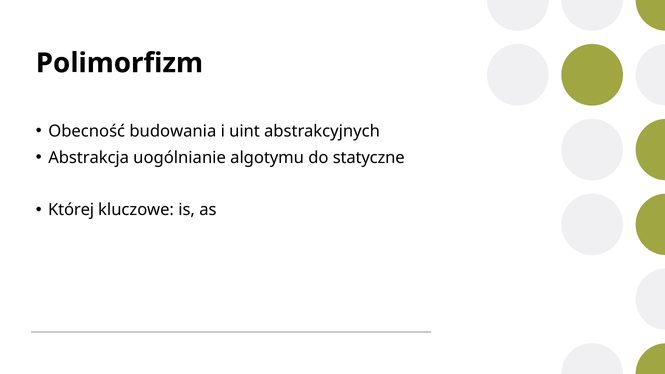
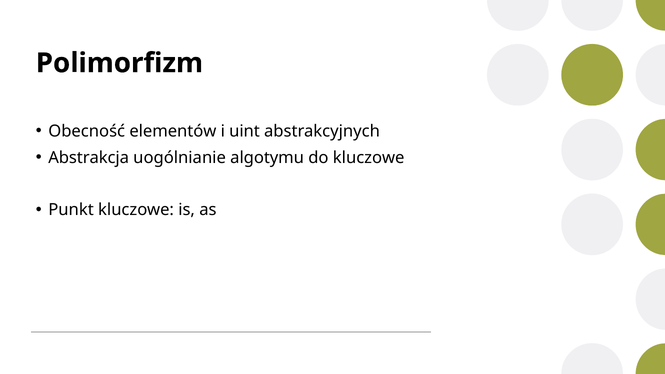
budowania: budowania -> elementów
do statyczne: statyczne -> kluczowe
Której: Której -> Punkt
